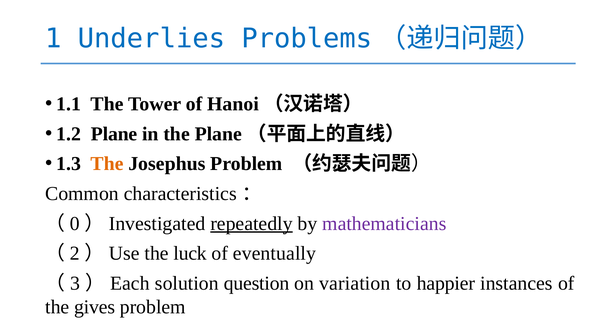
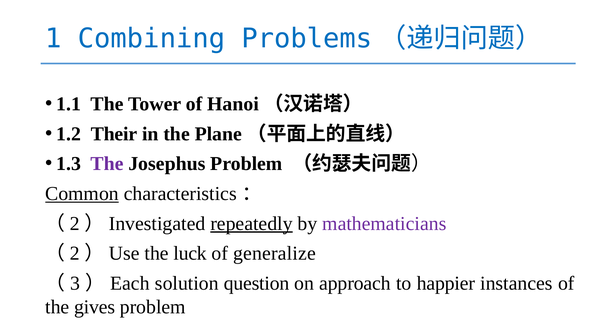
Underlies: Underlies -> Combining
Plane at (114, 134): Plane -> Their
The at (107, 164) colour: orange -> purple
Common underline: none -> present
0 at (75, 224): 0 -> 2
eventually: eventually -> generalize
variation: variation -> approach
